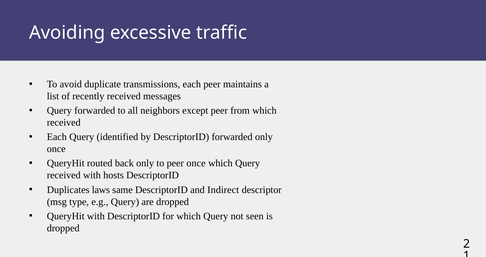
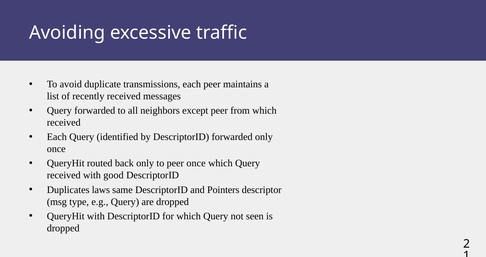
hosts: hosts -> good
Indirect: Indirect -> Pointers
